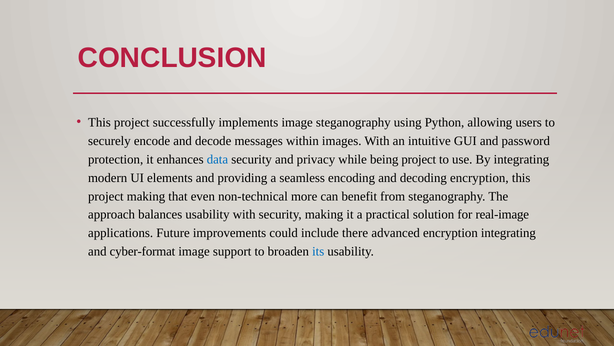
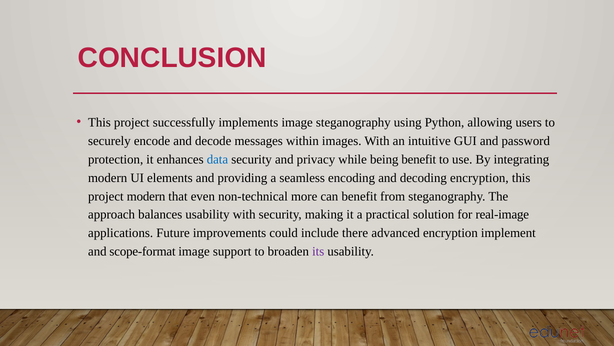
being project: project -> benefit
project making: making -> modern
encryption integrating: integrating -> implement
cyber-format: cyber-format -> scope-format
its colour: blue -> purple
